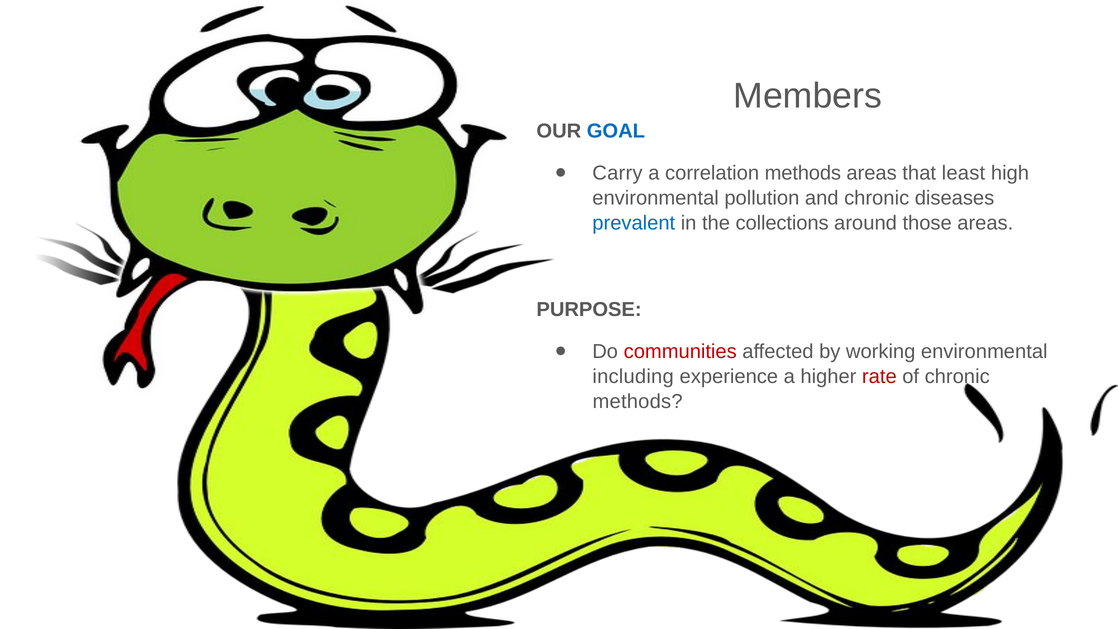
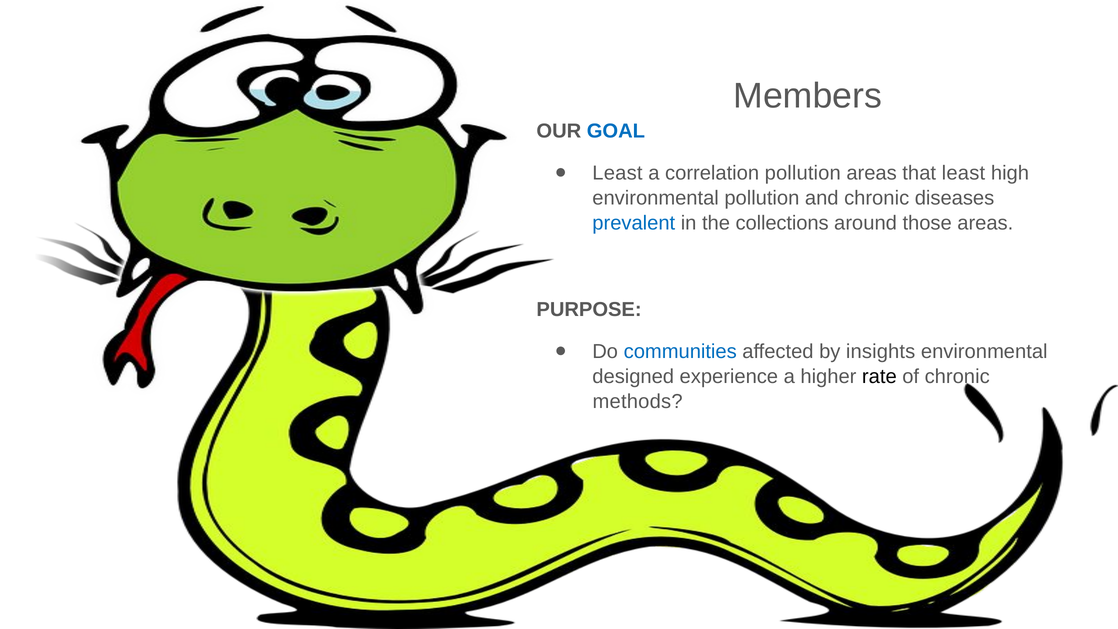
Carry at (617, 173): Carry -> Least
correlation methods: methods -> pollution
communities colour: red -> blue
working: working -> insights
including: including -> designed
rate colour: red -> black
